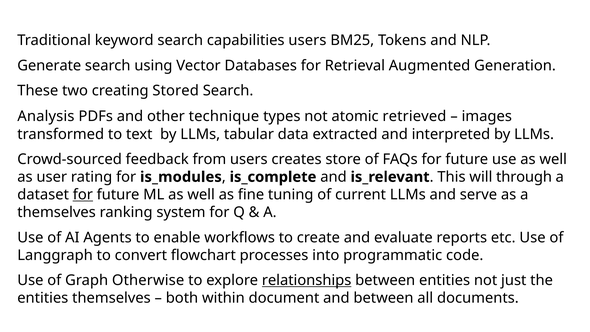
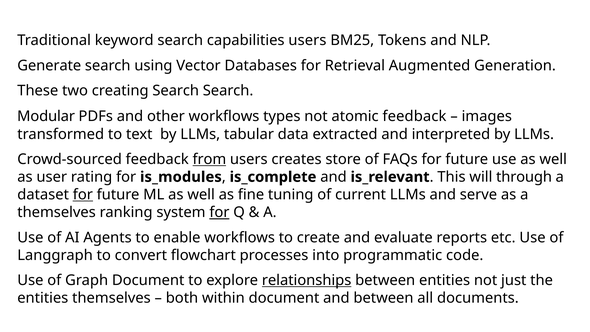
creating Stored: Stored -> Search
Analysis: Analysis -> Modular
other technique: technique -> workflows
atomic retrieved: retrieved -> feedback
from underline: none -> present
for at (219, 212) underline: none -> present
Graph Otherwise: Otherwise -> Document
